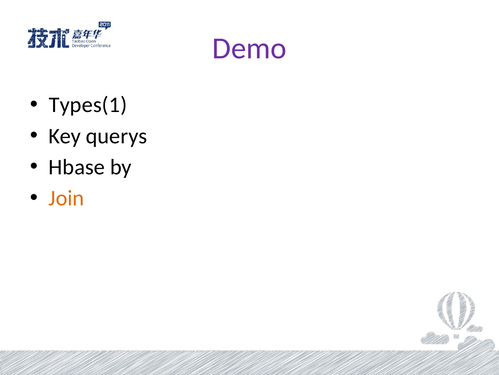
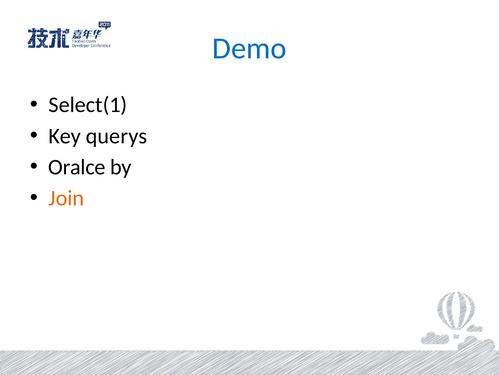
Demo colour: purple -> blue
Types(1: Types(1 -> Select(1
Hbase: Hbase -> Oralce
